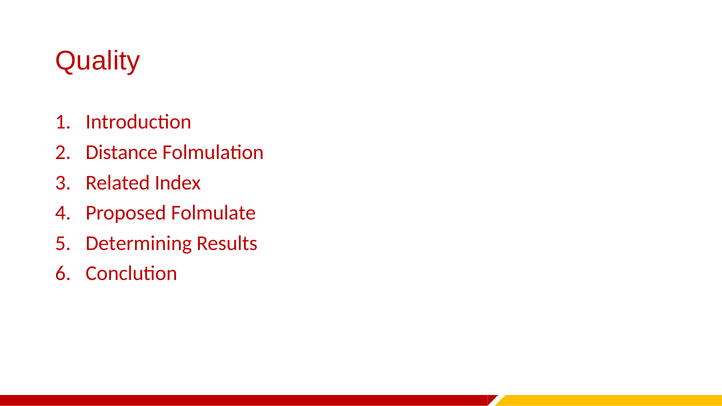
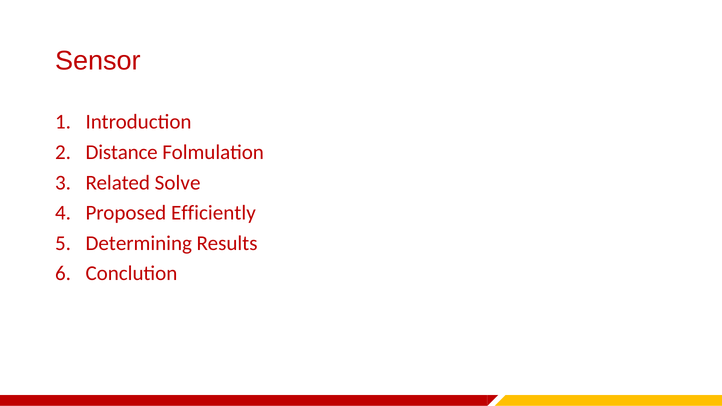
Quality: Quality -> Sensor
Index: Index -> Solve
Folmulate: Folmulate -> Efficiently
